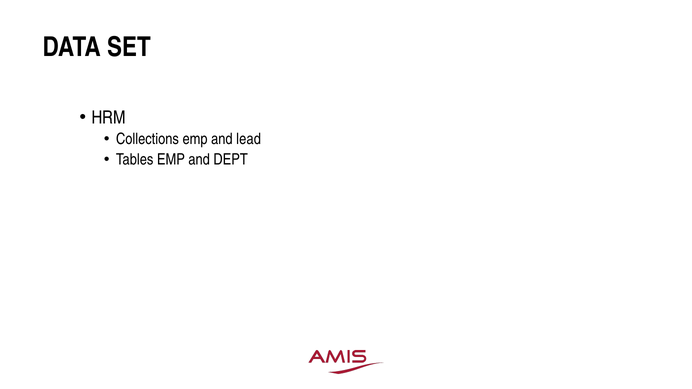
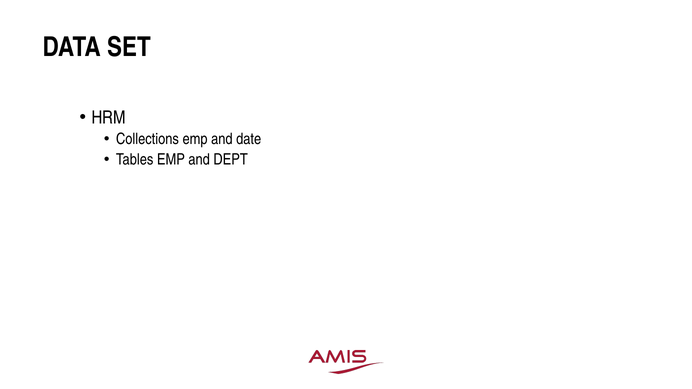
lead: lead -> date
